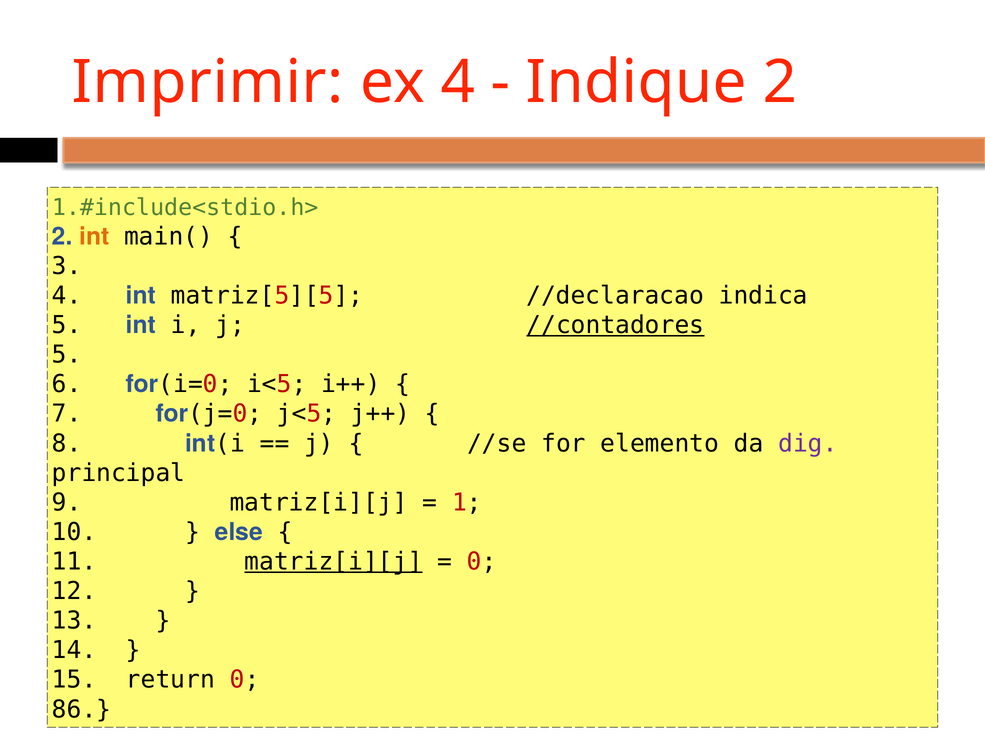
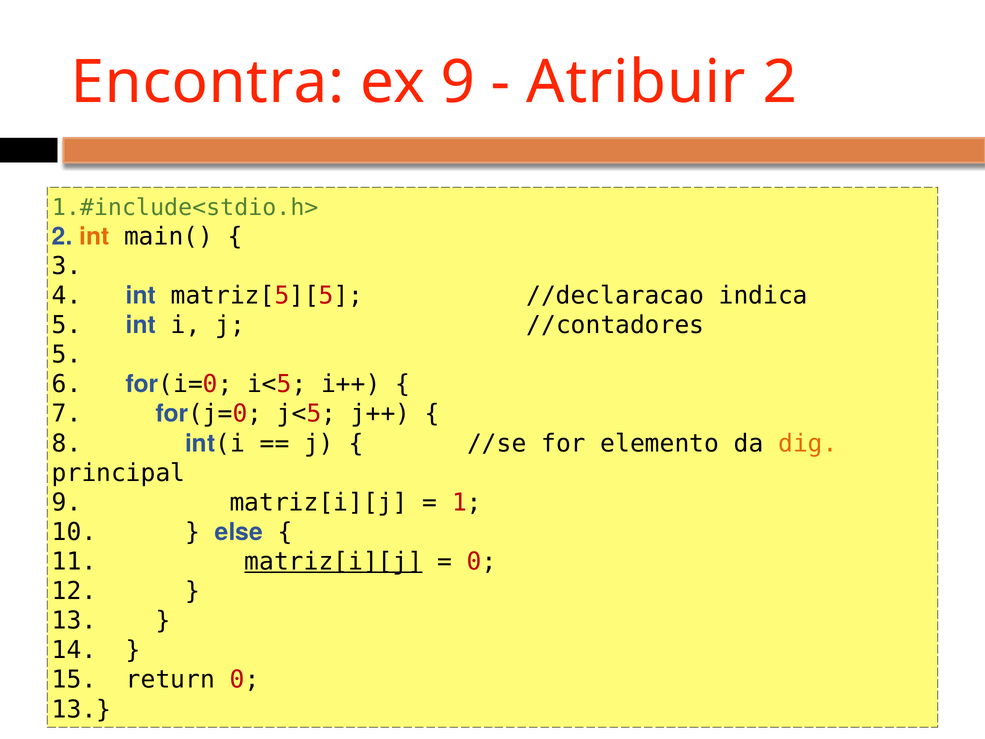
Imprimir: Imprimir -> Encontra
ex 4: 4 -> 9
Indique: Indique -> Atribuir
//contadores underline: present -> none
dig colour: purple -> orange
86 at (82, 709): 86 -> 13
